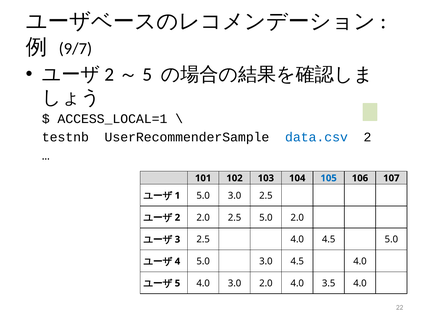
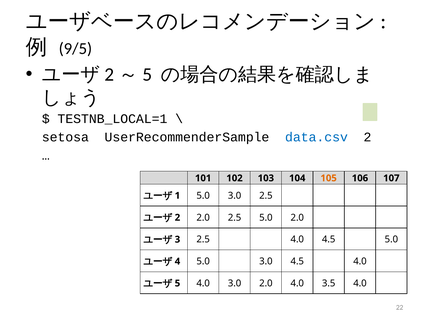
9/7: 9/7 -> 9/5
ACCESS_LOCAL=1: ACCESS_LOCAL=1 -> TESTNB_LOCAL=1
testnb: testnb -> setosa
105 colour: blue -> orange
